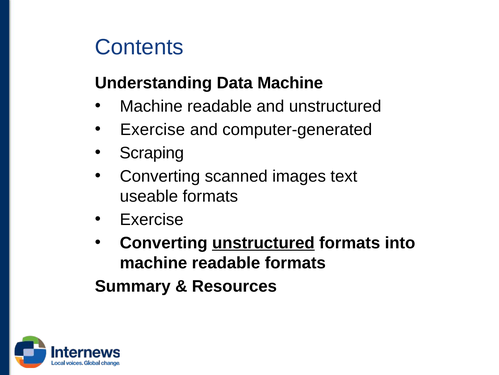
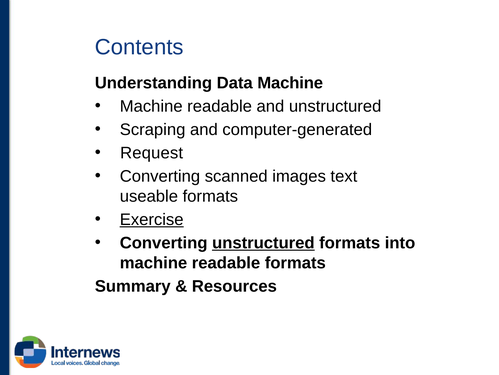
Exercise at (153, 129): Exercise -> Scraping
Scraping: Scraping -> Request
Exercise at (152, 219) underline: none -> present
